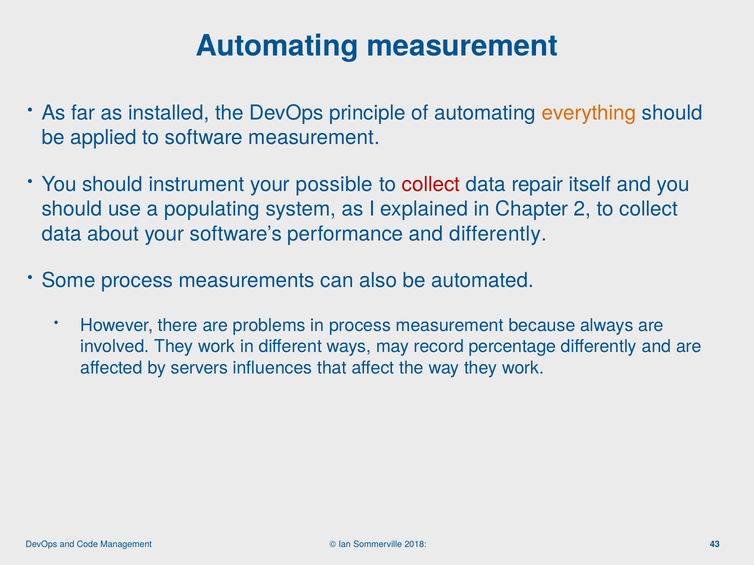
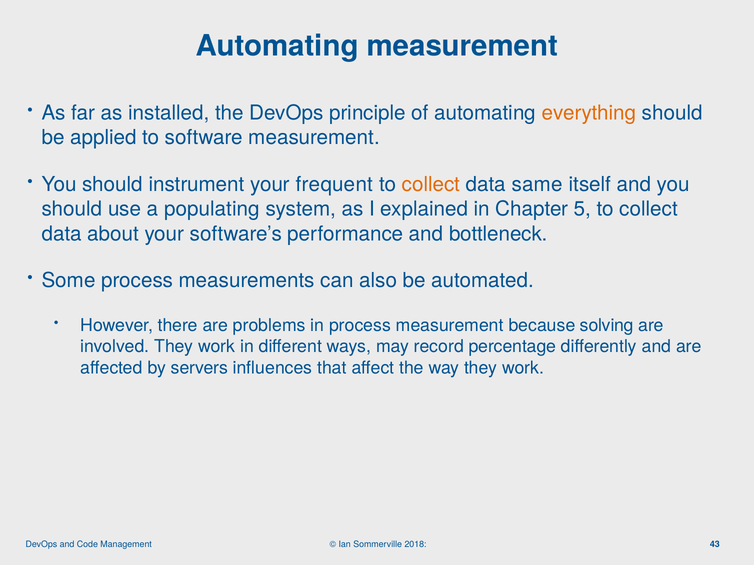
possible: possible -> frequent
collect at (431, 185) colour: red -> orange
repair: repair -> same
2: 2 -> 5
and differently: differently -> bottleneck
always: always -> solving
